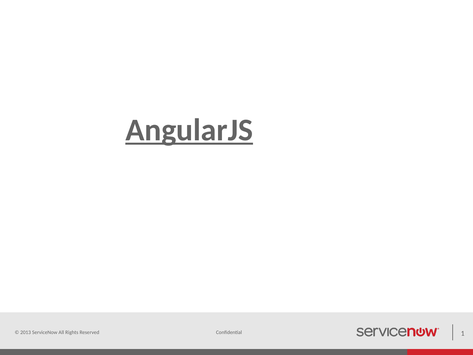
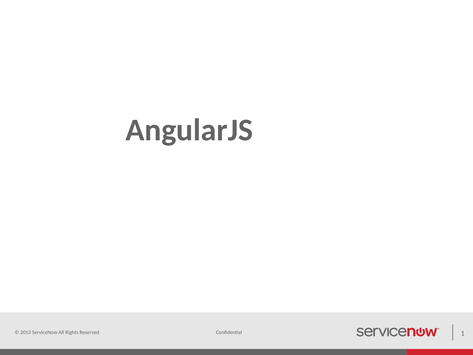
AngularJS underline: present -> none
